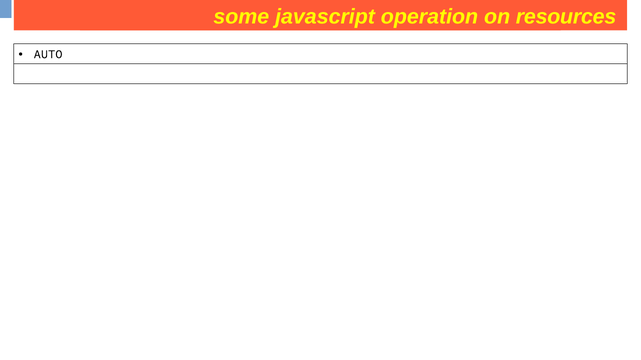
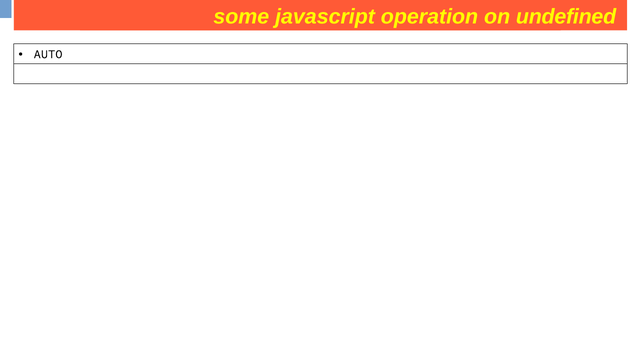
resources: resources -> undefined
